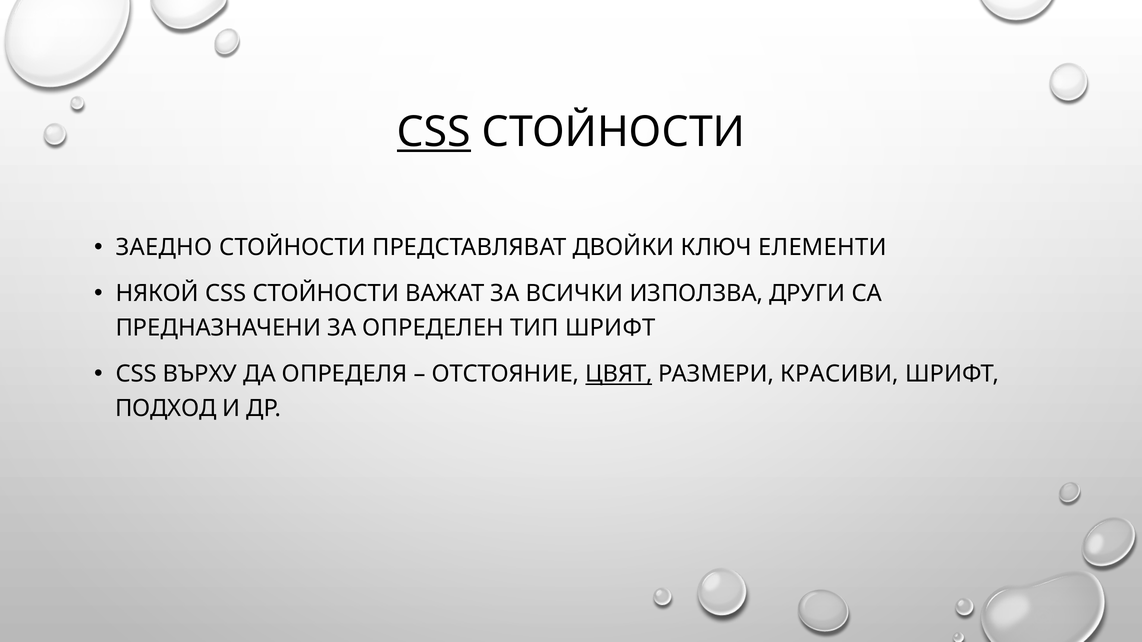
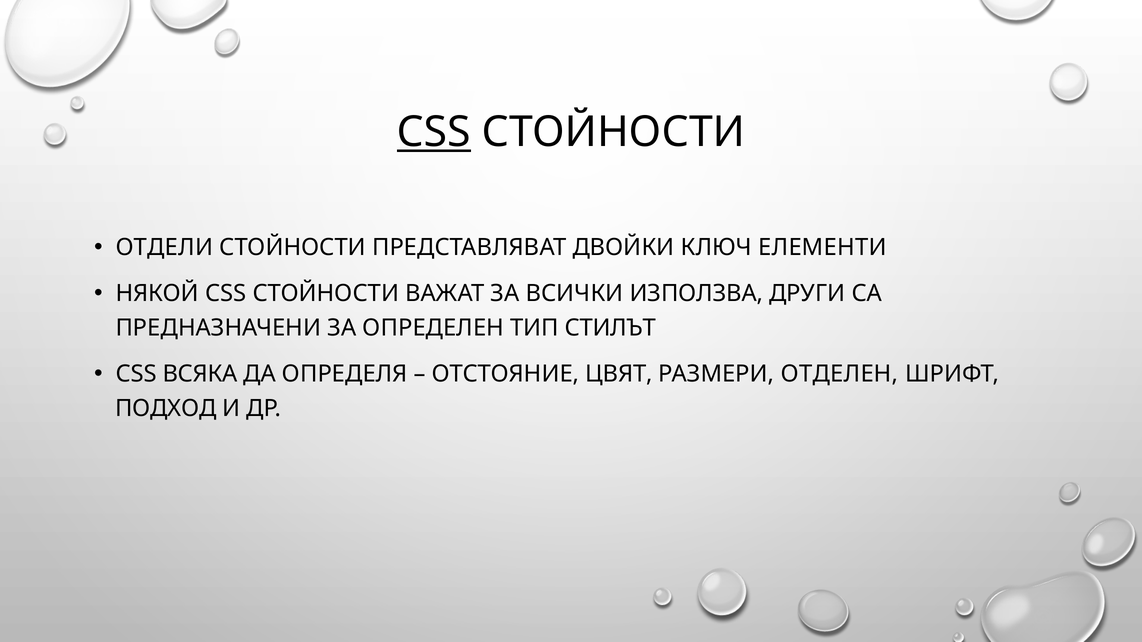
ЗАЕДНО: ЗАЕДНО -> ОТДЕЛИ
ТИП ШРИФТ: ШРИФТ -> СТИЛЪТ
ВЪРХУ: ВЪРХУ -> ВСЯКА
ЦВЯТ underline: present -> none
КРАСИВИ: КРАСИВИ -> ОТДЕЛЕН
